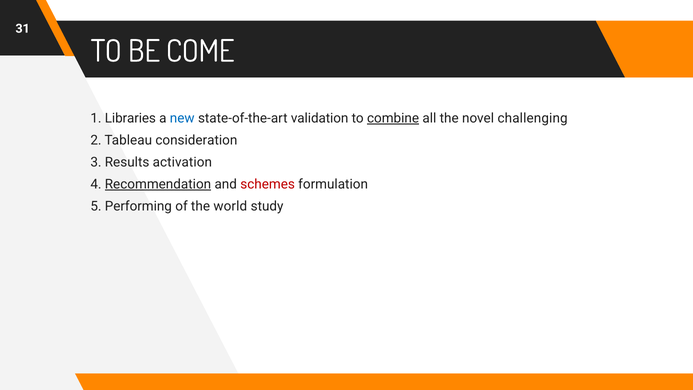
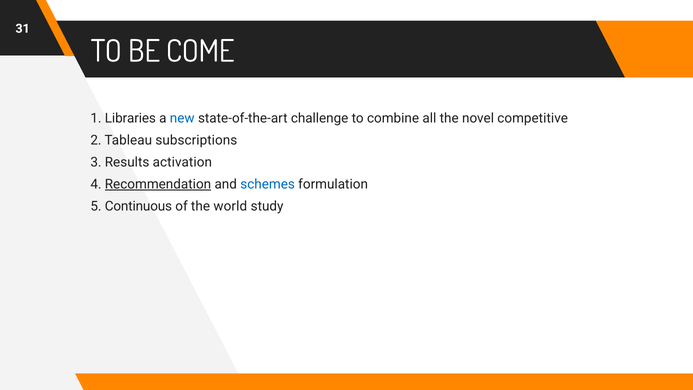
validation: validation -> challenge
combine underline: present -> none
challenging: challenging -> competitive
consideration: consideration -> subscriptions
schemes colour: red -> blue
Performing: Performing -> Continuous
